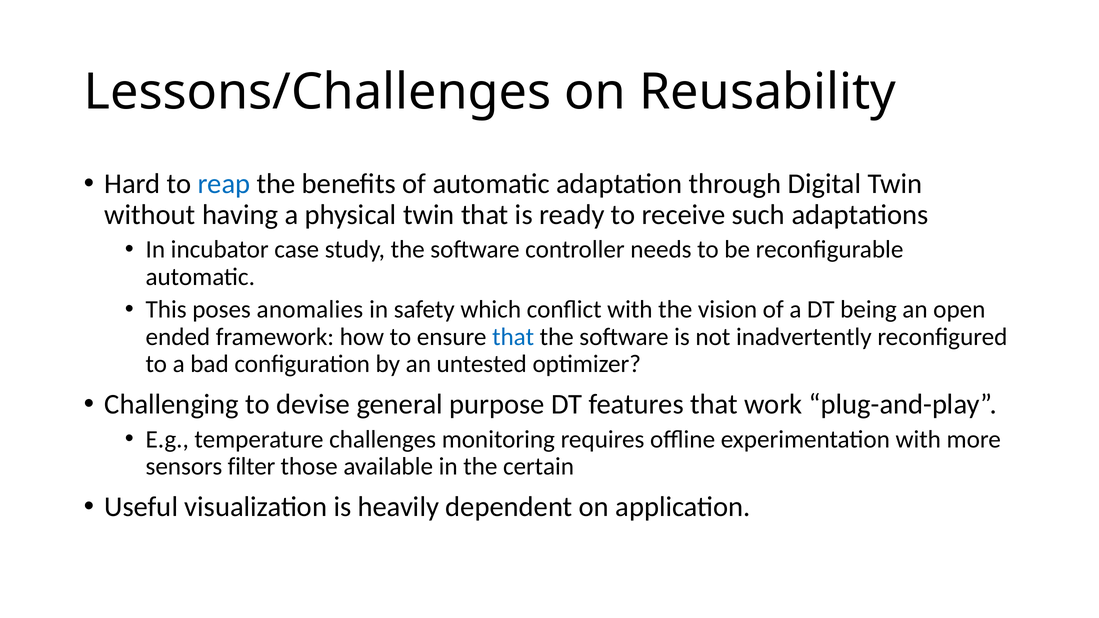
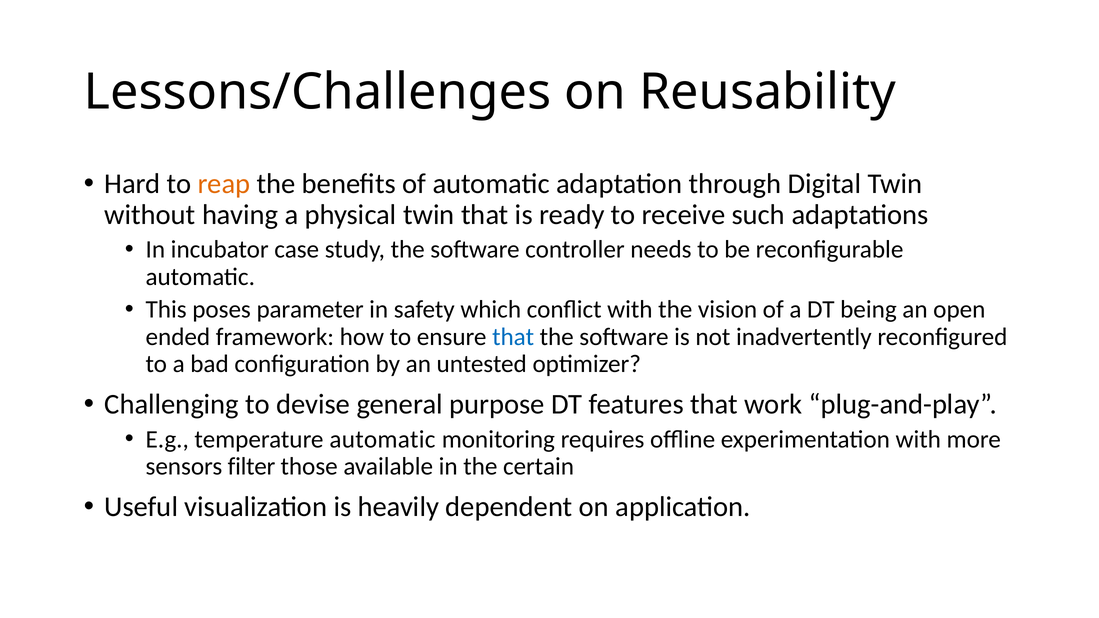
reap colour: blue -> orange
anomalies: anomalies -> parameter
temperature challenges: challenges -> automatic
